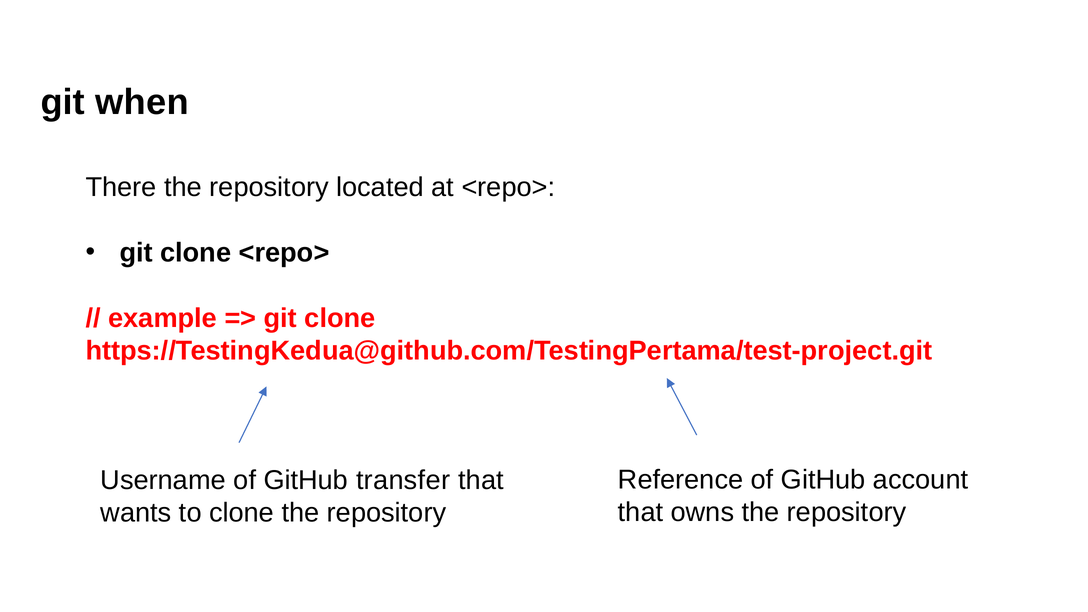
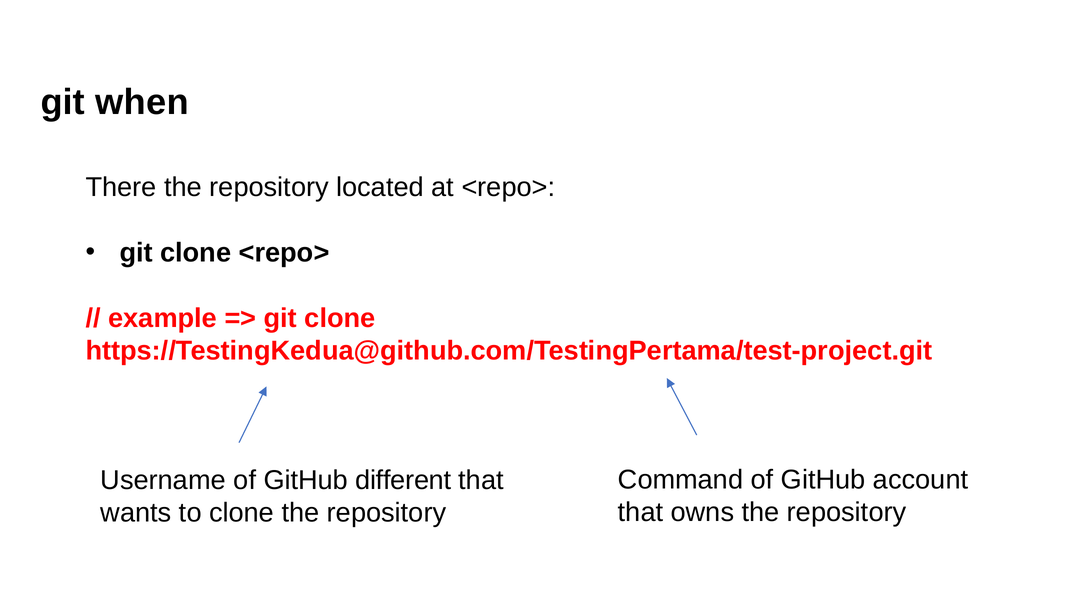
Reference: Reference -> Command
transfer: transfer -> different
